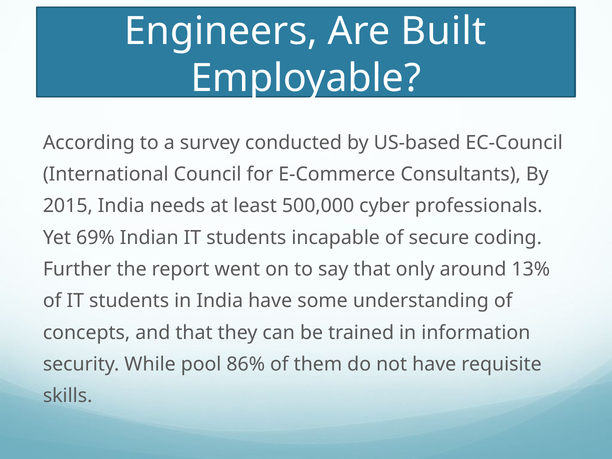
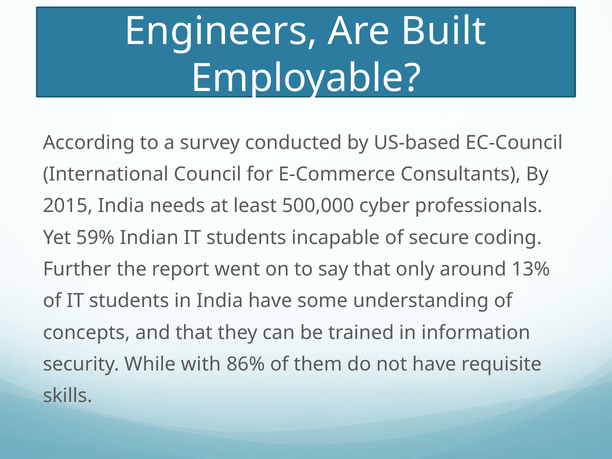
69%: 69% -> 59%
pool: pool -> with
